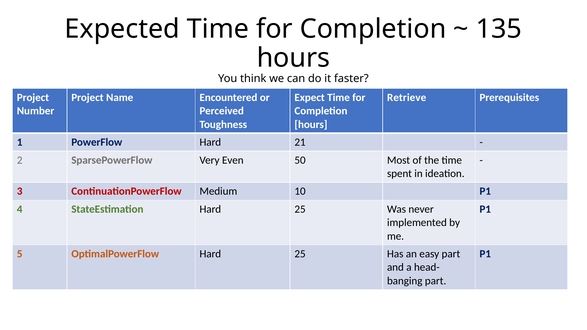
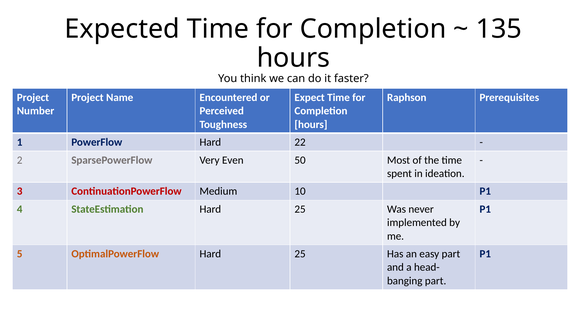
Retrieve: Retrieve -> Raphson
21: 21 -> 22
